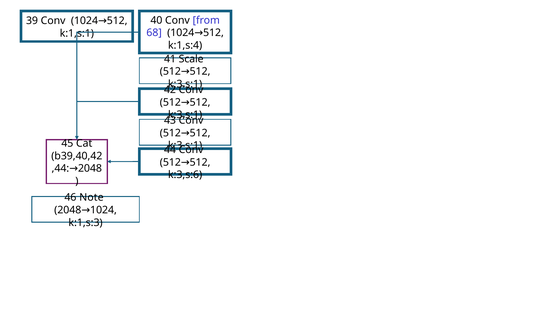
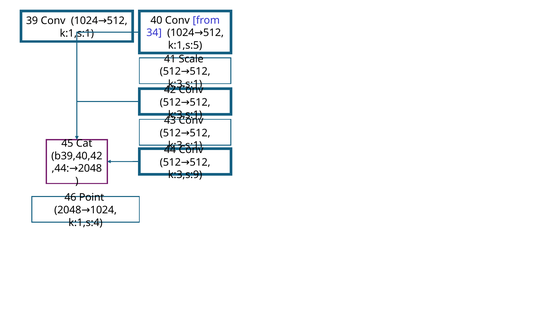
68: 68 -> 34
k:1,s:4: k:1,s:4 -> k:1,s:5
k:3,s:6: k:3,s:6 -> k:3,s:9
Note: Note -> Point
k:1,s:3: k:1,s:3 -> k:1,s:4
